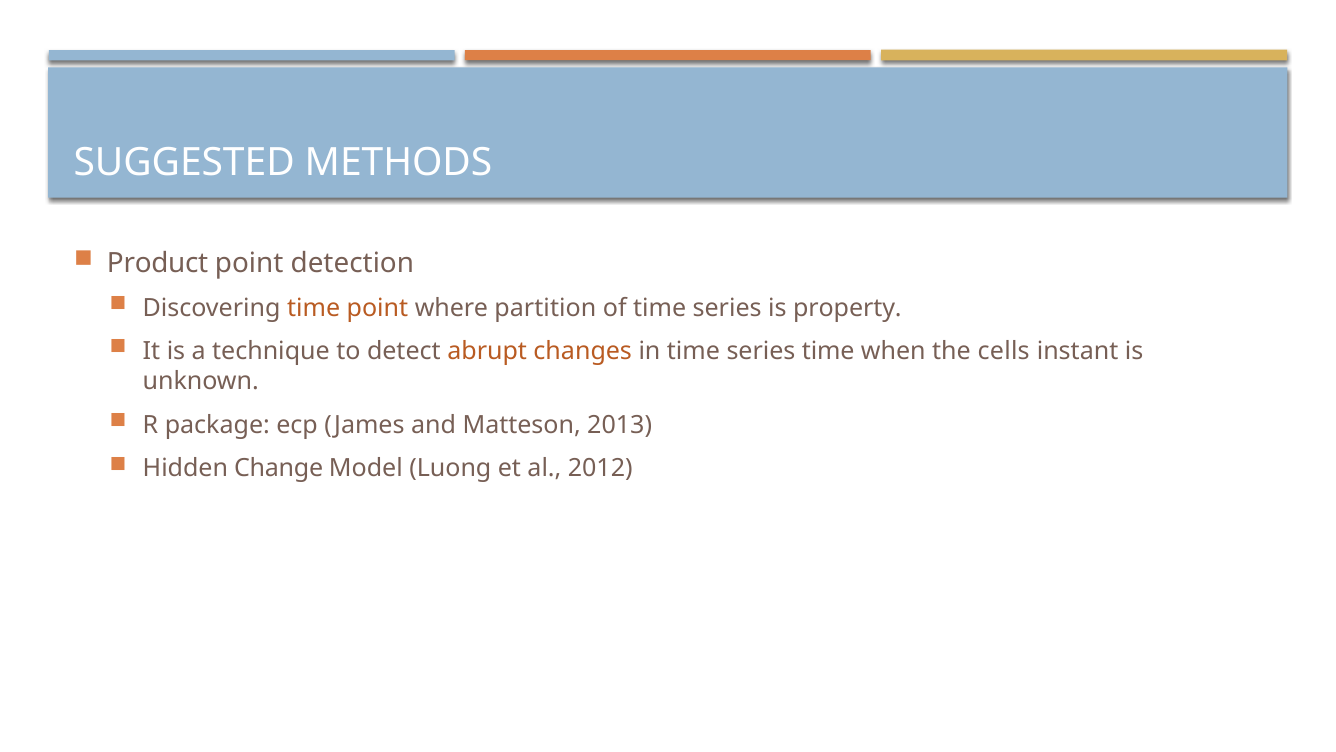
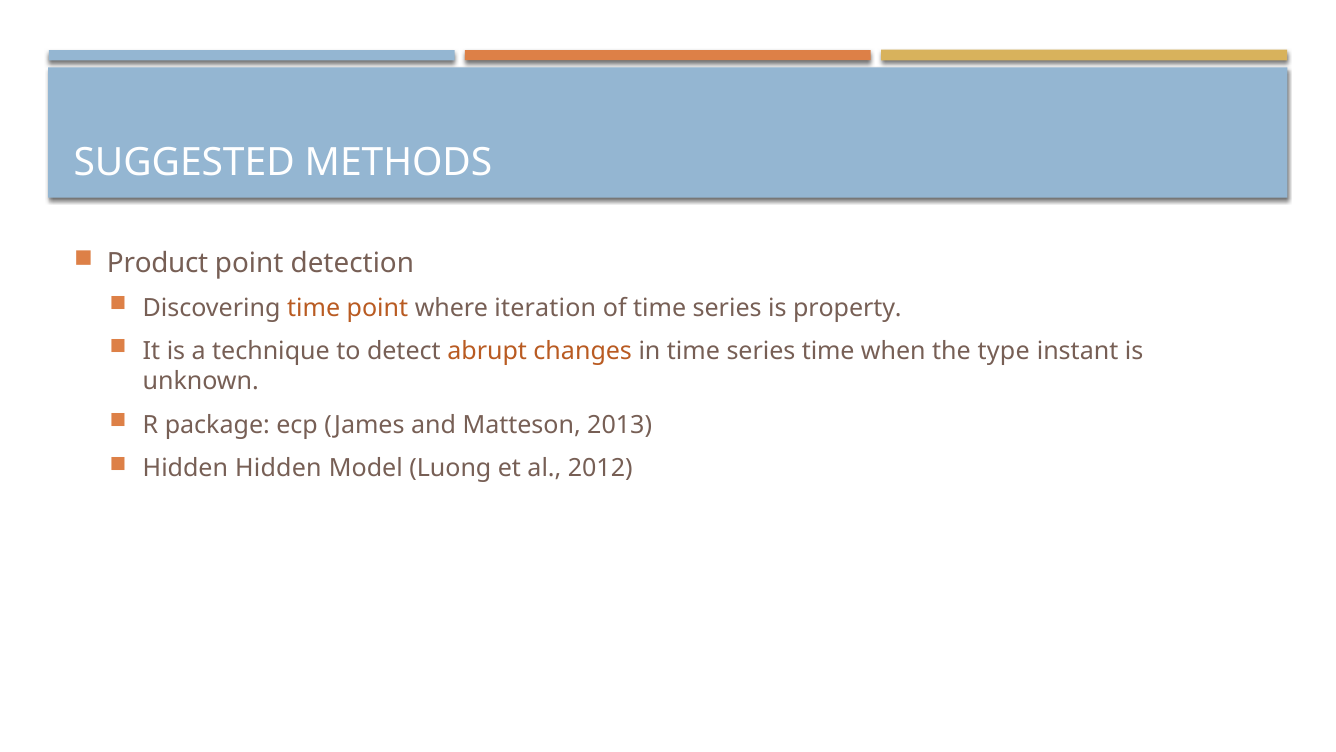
partition: partition -> iteration
cells: cells -> type
Hidden Change: Change -> Hidden
